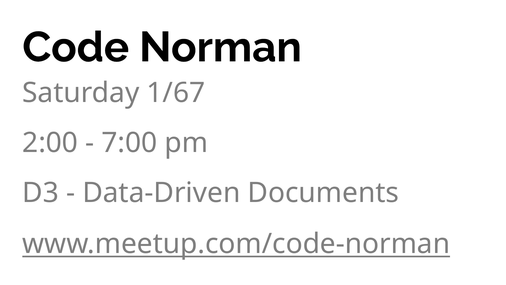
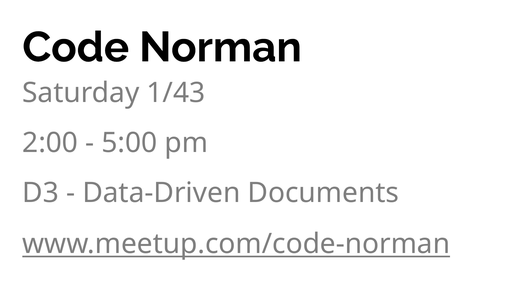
1/67: 1/67 -> 1/43
7:00: 7:00 -> 5:00
